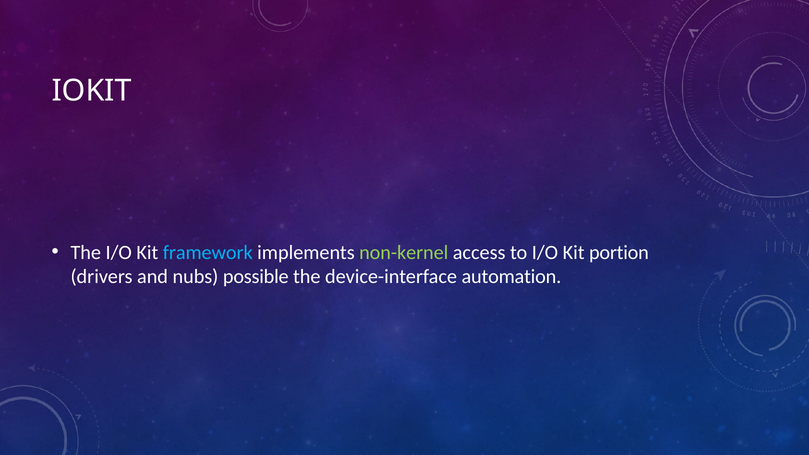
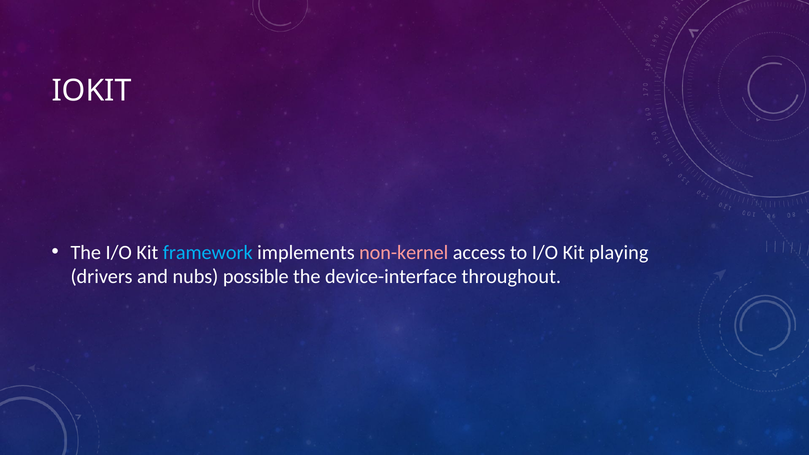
non-kernel colour: light green -> pink
portion: portion -> playing
automation: automation -> throughout
